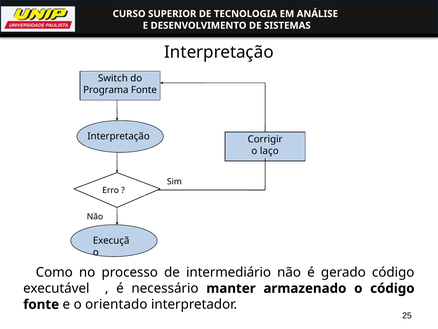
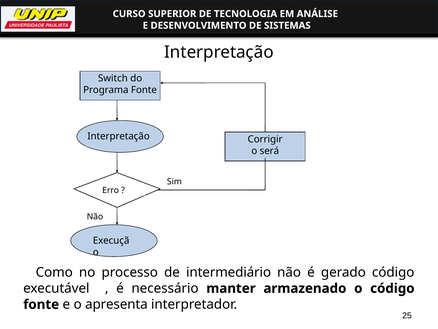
laço: laço -> será
orientado: orientado -> apresenta
